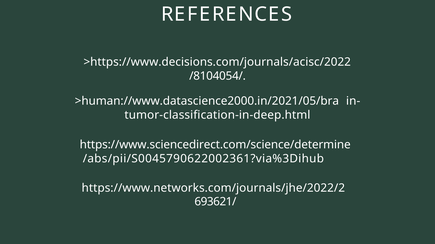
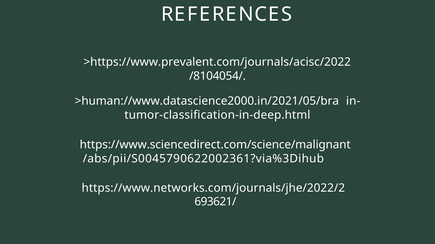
>https://www.decisions.com/journals/acisc/2022: >https://www.decisions.com/journals/acisc/2022 -> >https://www.prevalent.com/journals/acisc/2022
https://www.sciencedirect.com/science/determine: https://www.sciencedirect.com/science/determine -> https://www.sciencedirect.com/science/malignant
